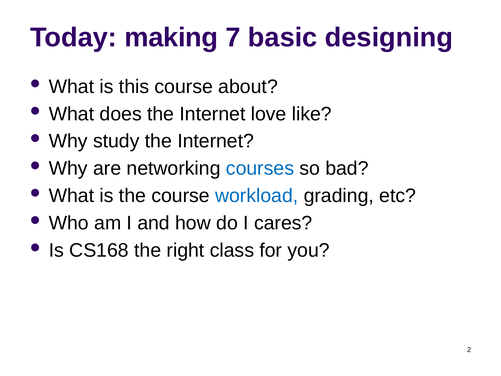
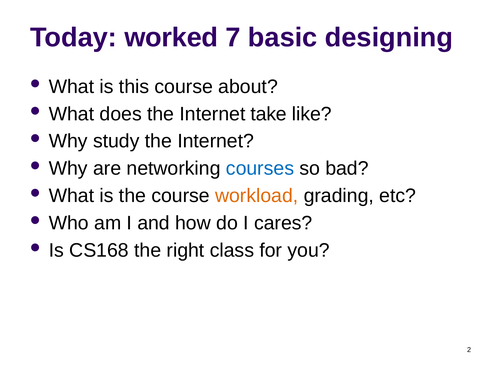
making: making -> worked
love: love -> take
workload colour: blue -> orange
